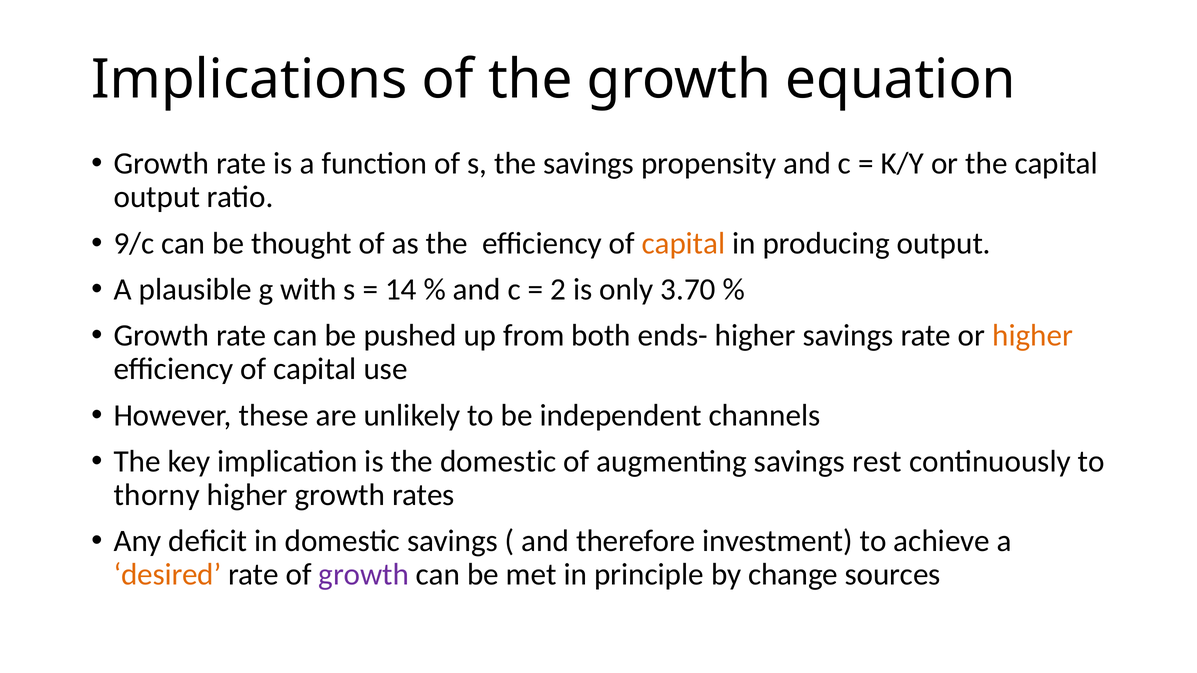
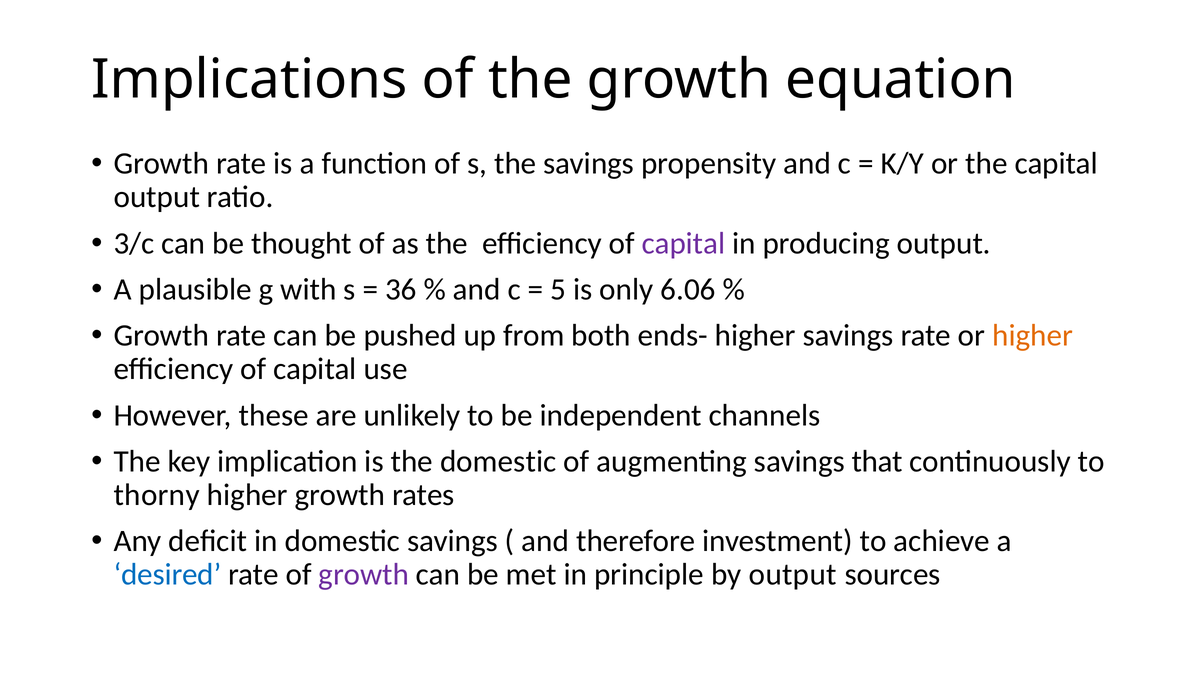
9/c: 9/c -> 3/c
capital at (683, 243) colour: orange -> purple
14: 14 -> 36
2: 2 -> 5
3.70: 3.70 -> 6.06
rest: rest -> that
desired colour: orange -> blue
by change: change -> output
